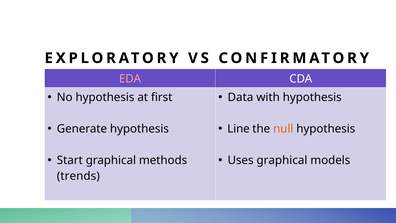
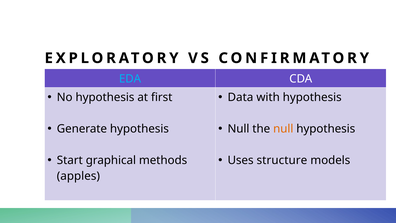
EDA colour: pink -> light blue
Line at (239, 129): Line -> Null
Uses graphical: graphical -> structure
trends: trends -> apples
